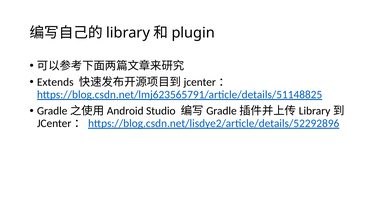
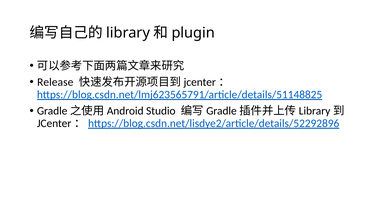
Extends: Extends -> Release
